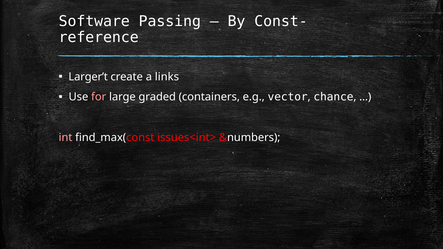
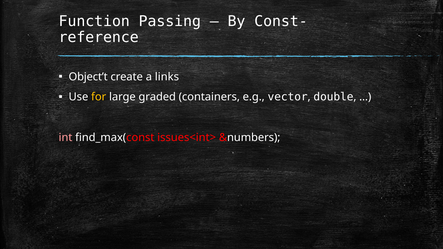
Software: Software -> Function
Larger’t: Larger’t -> Object’t
for colour: pink -> yellow
chance: chance -> double
